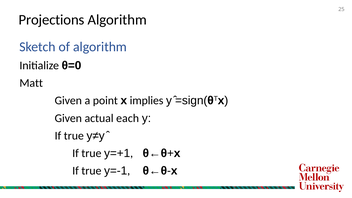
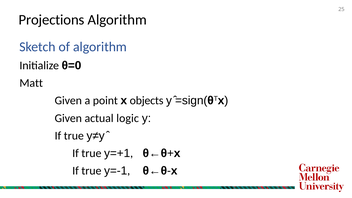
implies: implies -> objects
each: each -> logic
